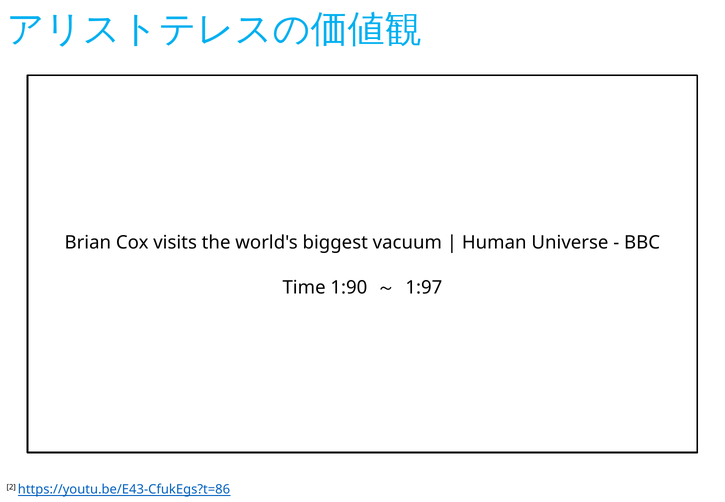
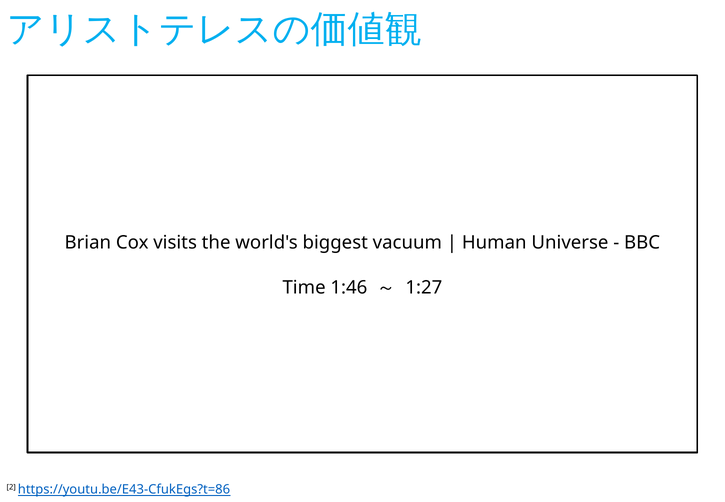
1:90: 1:90 -> 1:46
1:97: 1:97 -> 1:27
